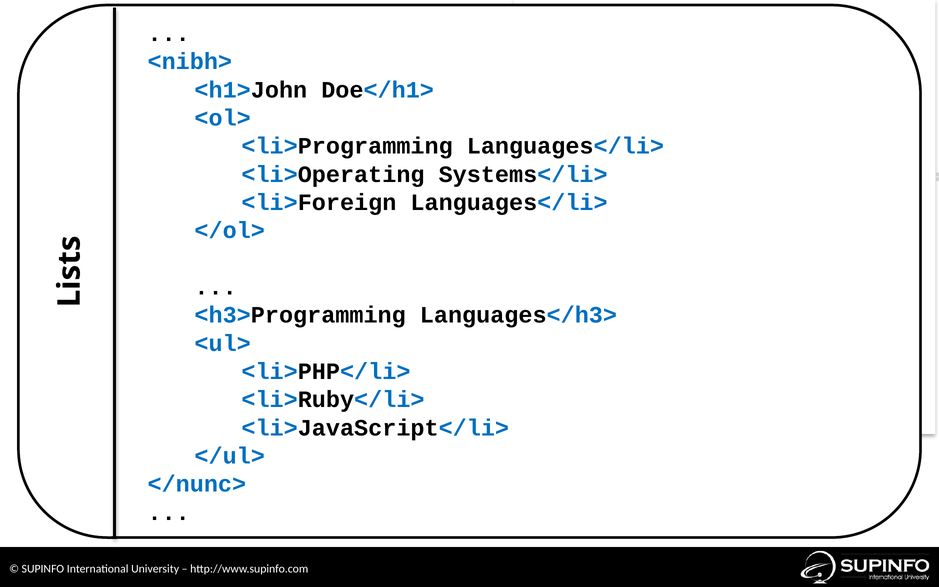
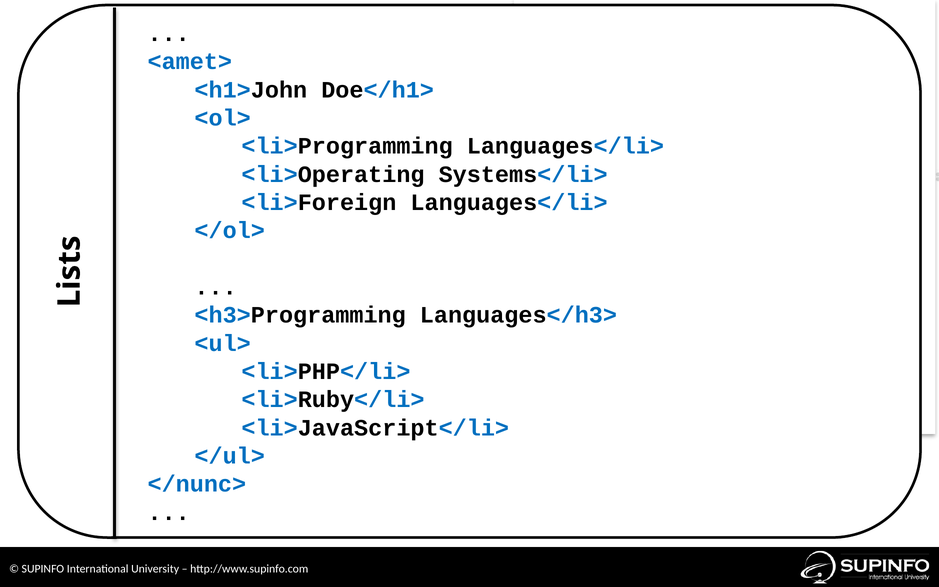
<nibh>: <nibh> -> <amet>
